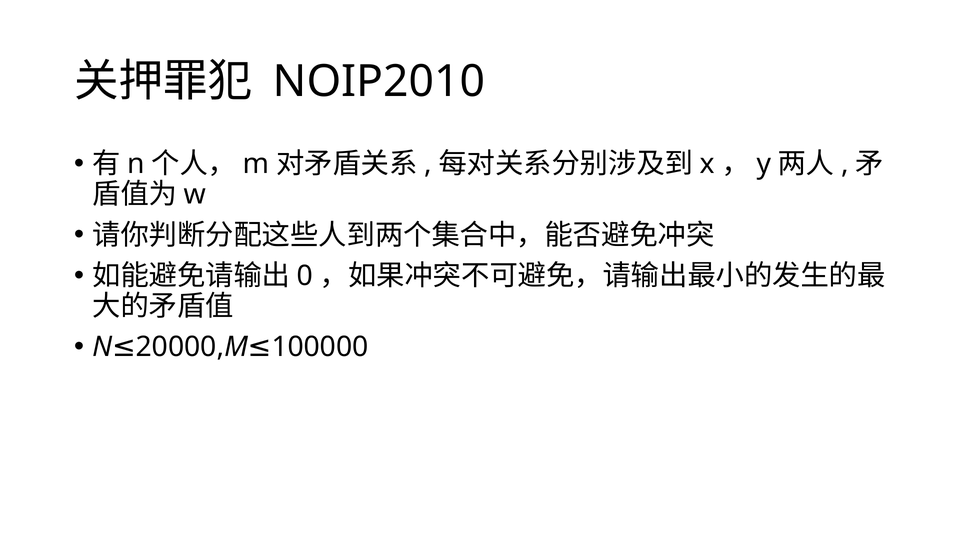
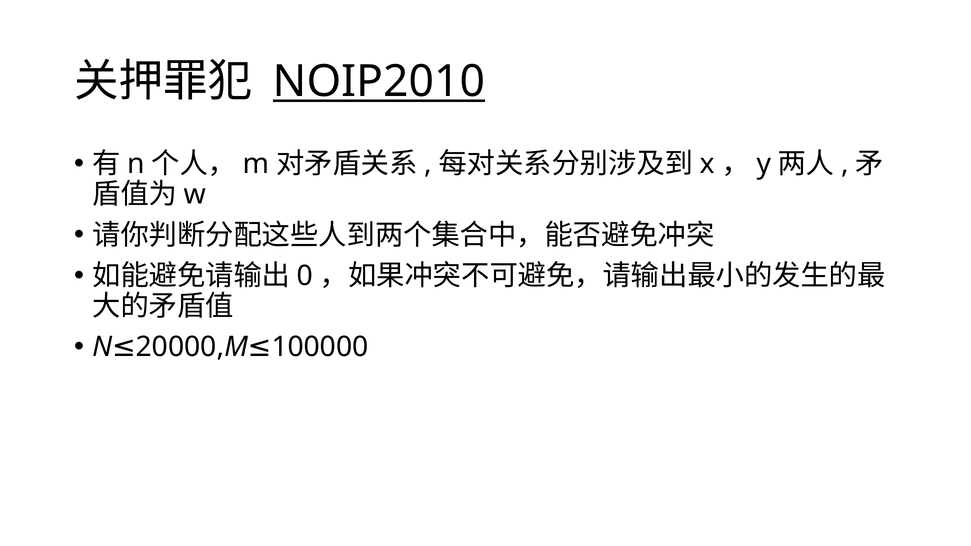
NOIP2010 underline: none -> present
